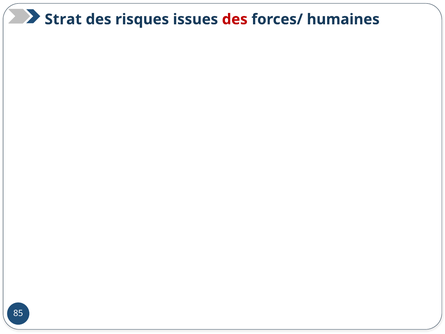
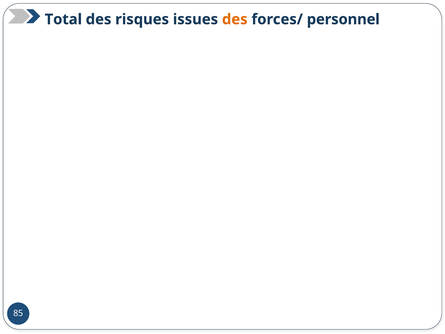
Strat: Strat -> Total
des at (235, 19) colour: red -> orange
humaines: humaines -> personnel
